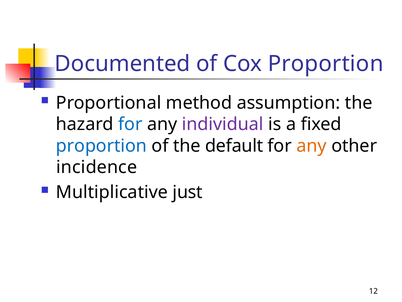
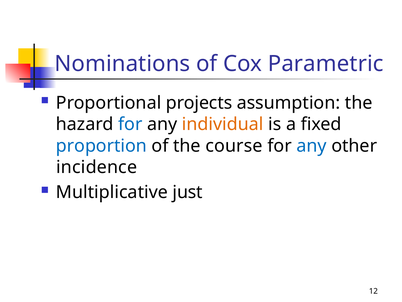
Documented: Documented -> Nominations
Cox Proportion: Proportion -> Parametric
method: method -> projects
individual colour: purple -> orange
default: default -> course
any at (312, 146) colour: orange -> blue
